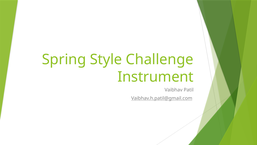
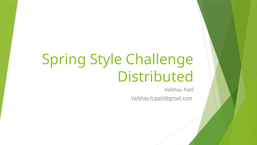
Instrument: Instrument -> Distributed
